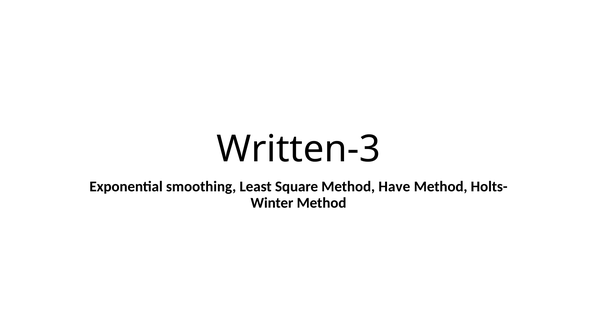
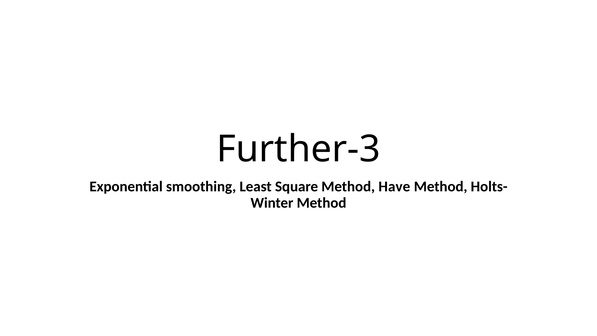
Written-3: Written-3 -> Further-3
